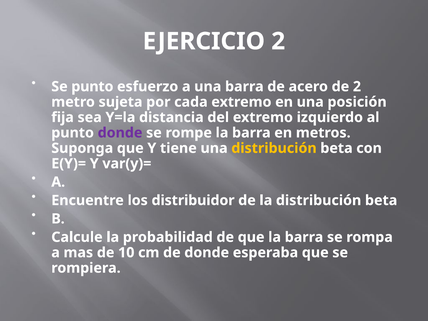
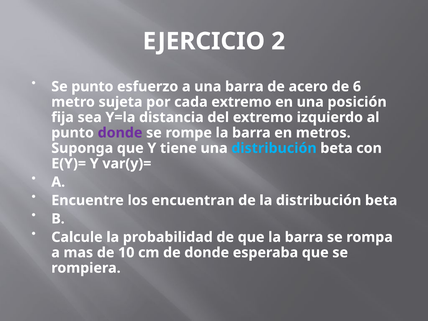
de 2: 2 -> 6
distribución at (274, 148) colour: yellow -> light blue
distribuidor: distribuidor -> encuentran
